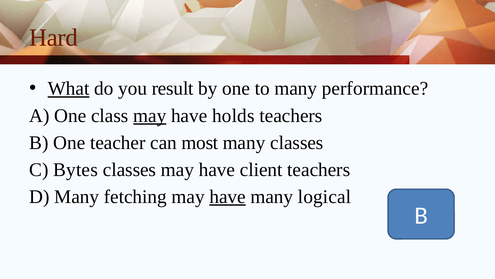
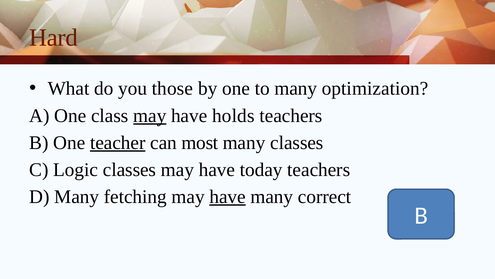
What underline: present -> none
result: result -> those
performance: performance -> optimization
teacher underline: none -> present
Bytes: Bytes -> Logic
client: client -> today
logical: logical -> correct
